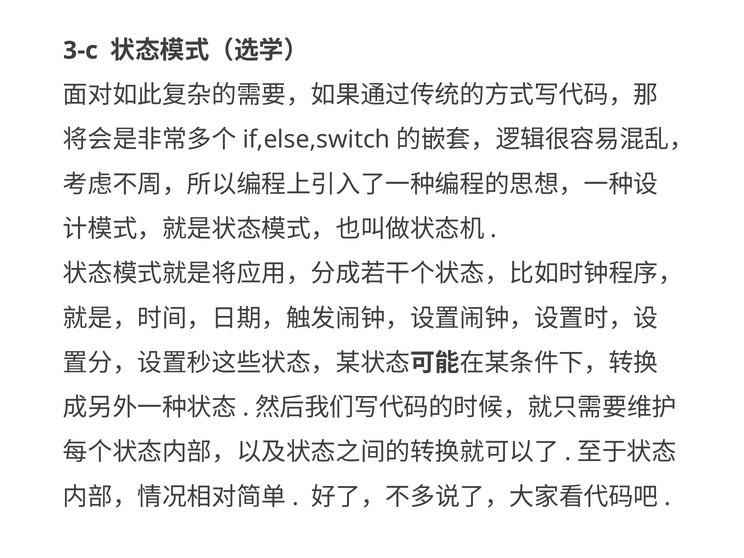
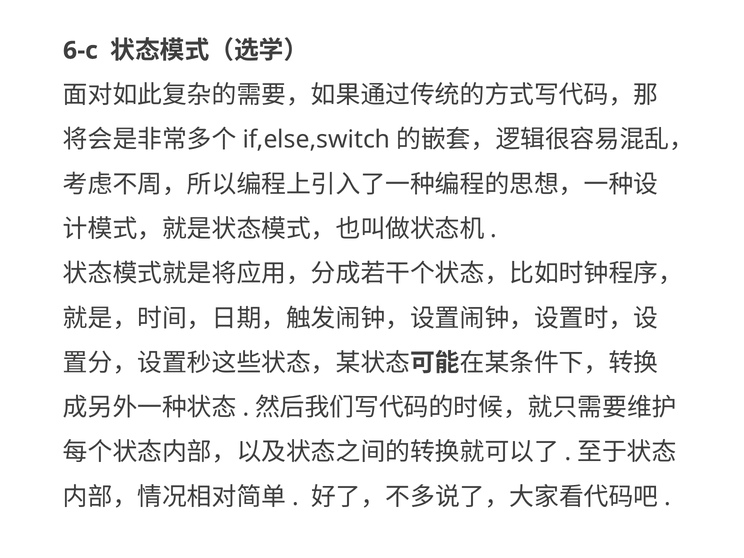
3-c: 3-c -> 6-c
